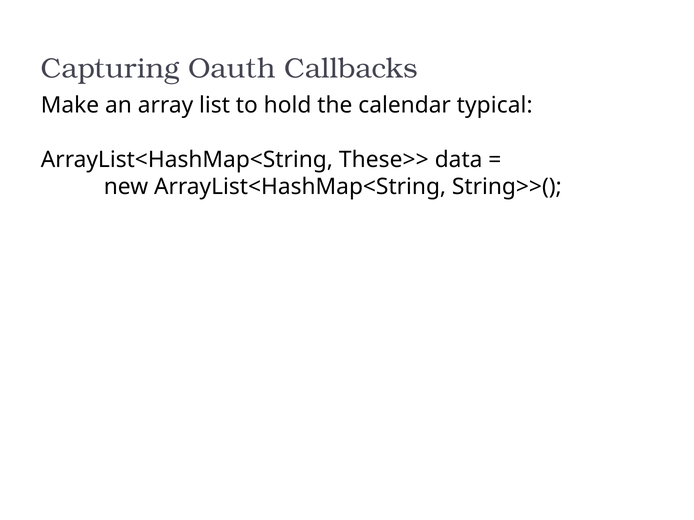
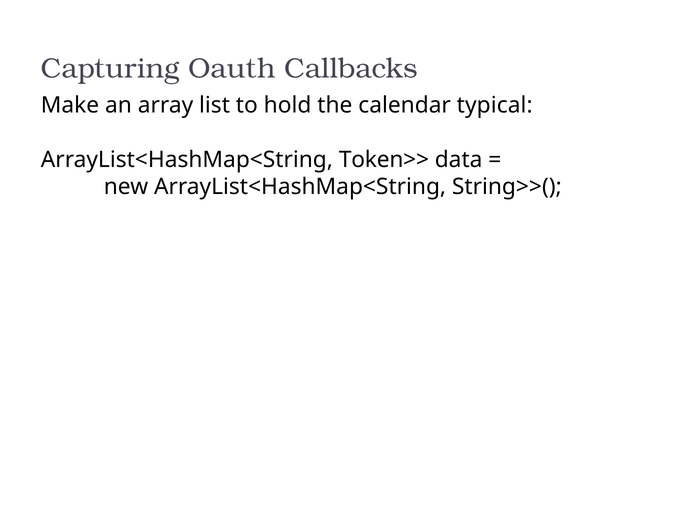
These>>: These>> -> Token>>
